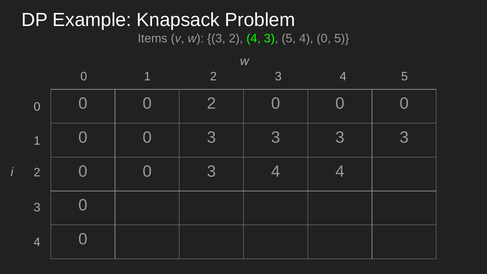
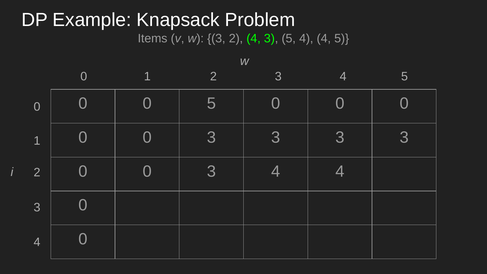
5 4 0: 0 -> 4
0 2: 2 -> 5
